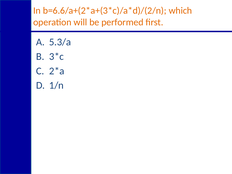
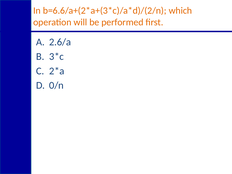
5.3/a: 5.3/a -> 2.6/a
1/n: 1/n -> 0/n
